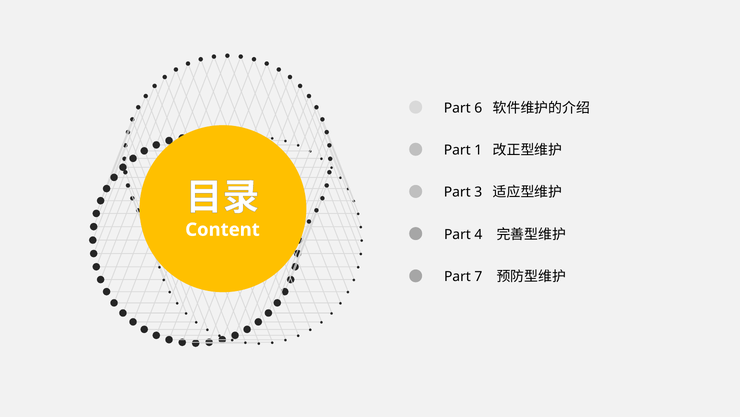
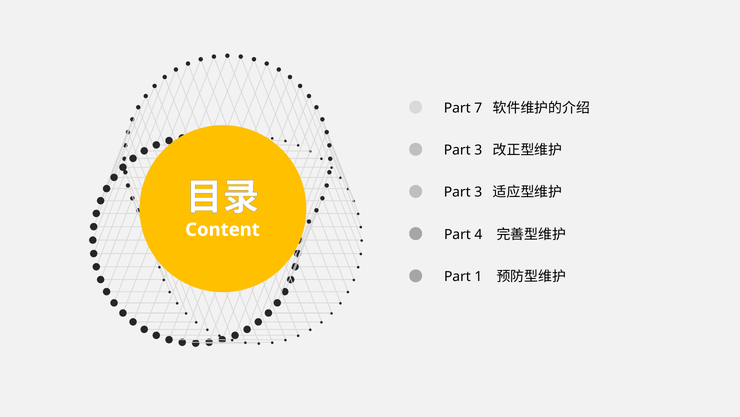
6: 6 -> 7
1 at (478, 150): 1 -> 3
7: 7 -> 1
